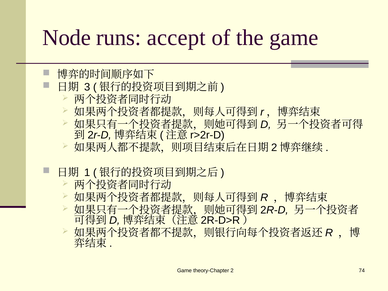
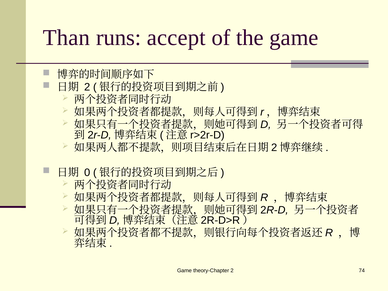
Node: Node -> Than
3 at (87, 87): 3 -> 2
1: 1 -> 0
